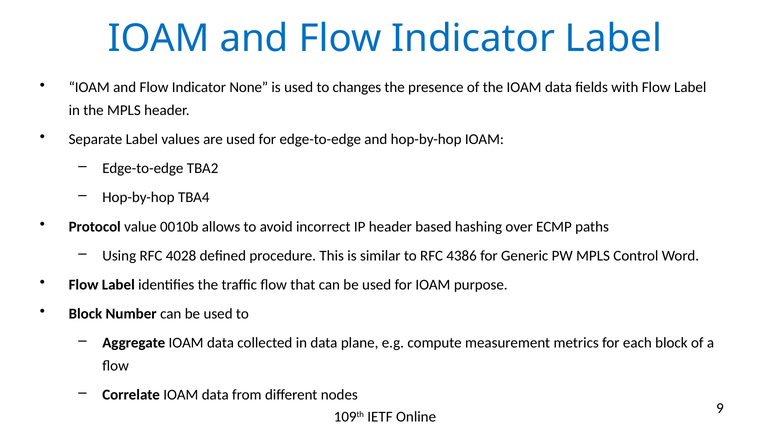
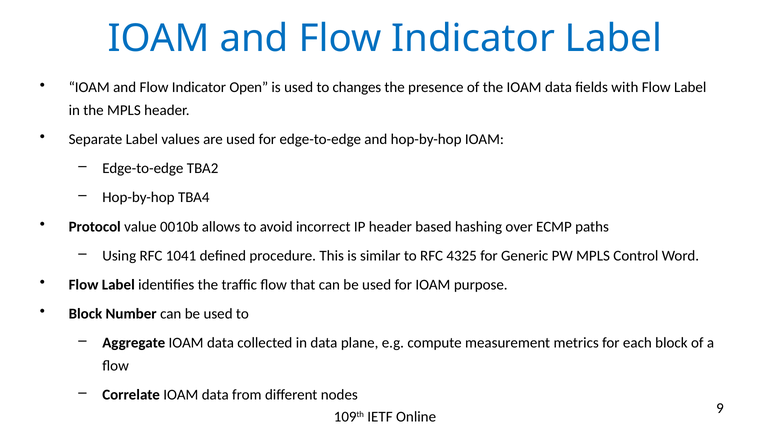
None: None -> Open
4028: 4028 -> 1041
4386: 4386 -> 4325
